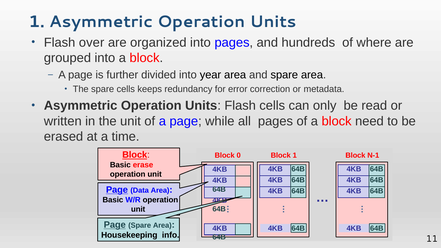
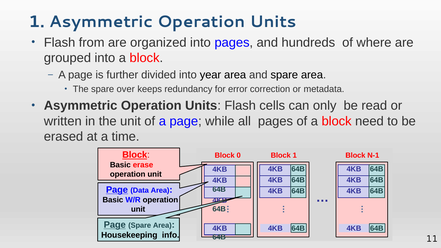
over: over -> from
spare cells: cells -> over
